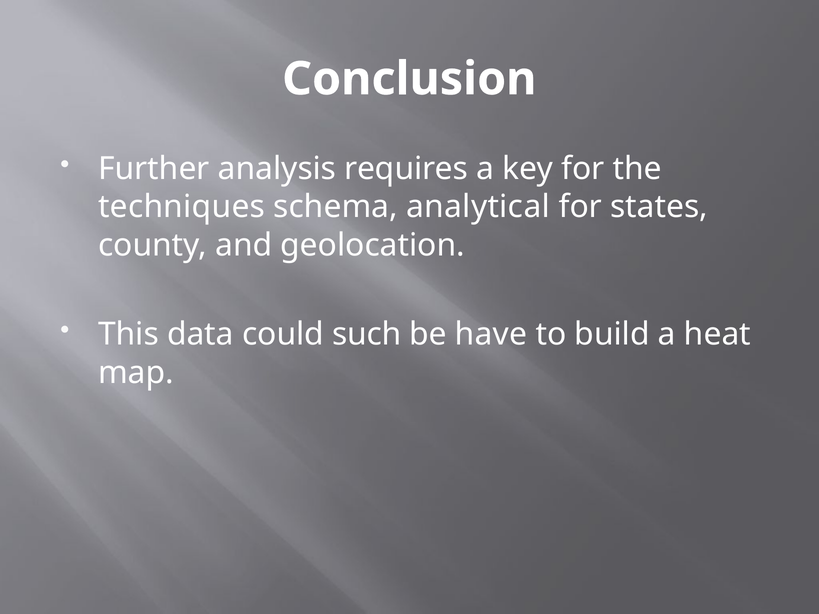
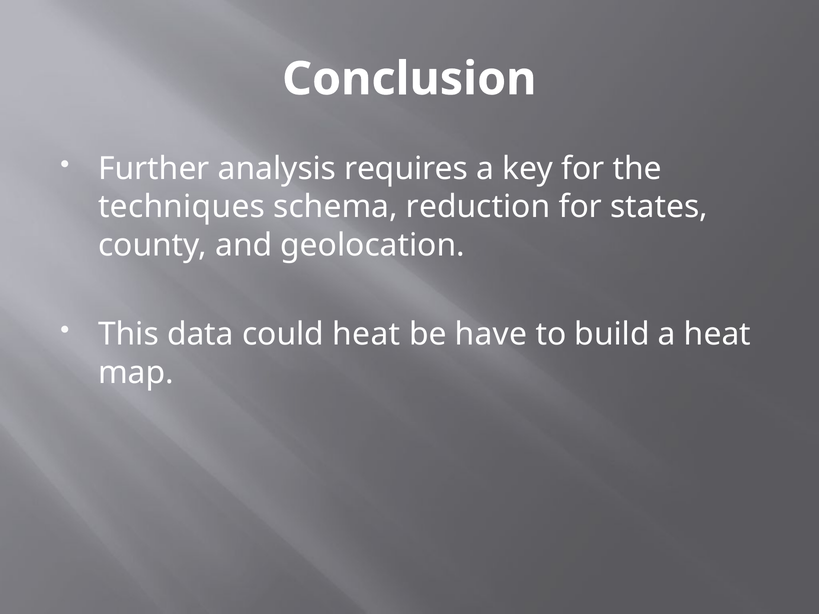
analytical: analytical -> reduction
could such: such -> heat
